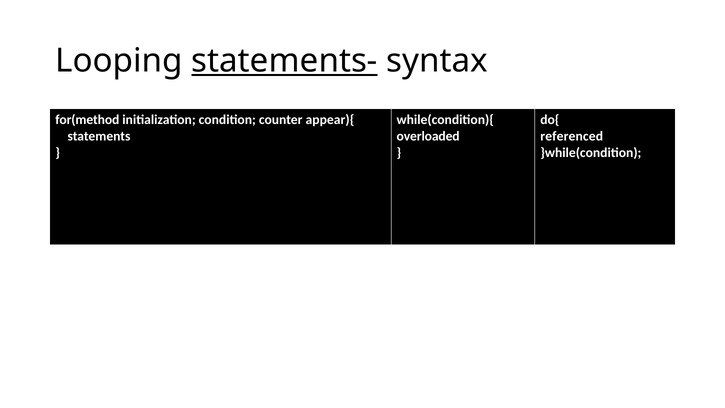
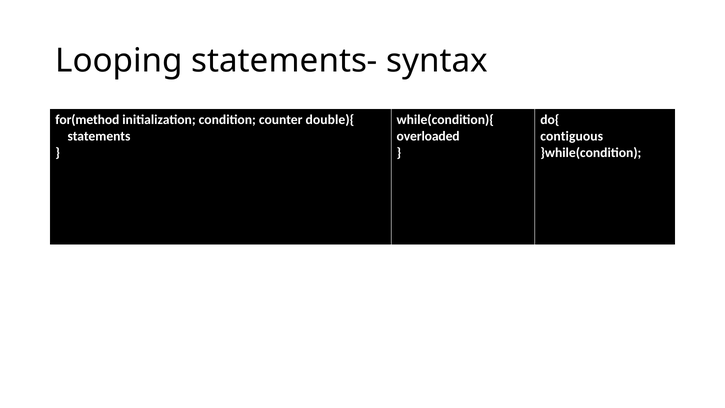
statements- underline: present -> none
appear){: appear){ -> double){
referenced: referenced -> contiguous
